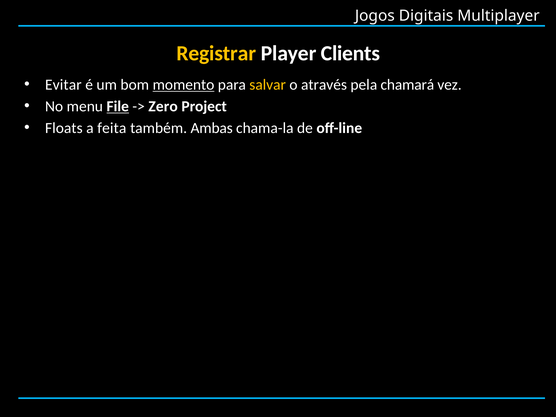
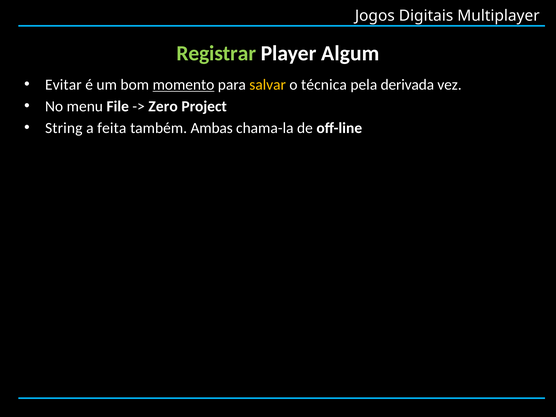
Registrar colour: yellow -> light green
Clients: Clients -> Algum
através: através -> técnica
chamará: chamará -> derivada
File underline: present -> none
Floats: Floats -> String
